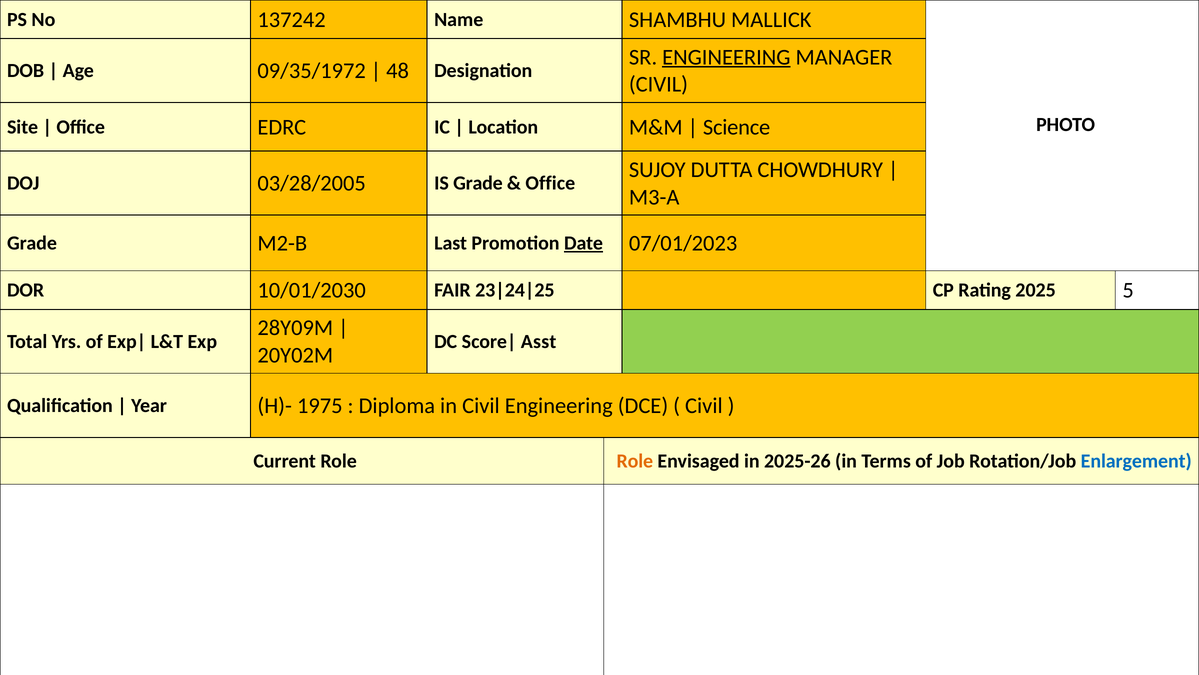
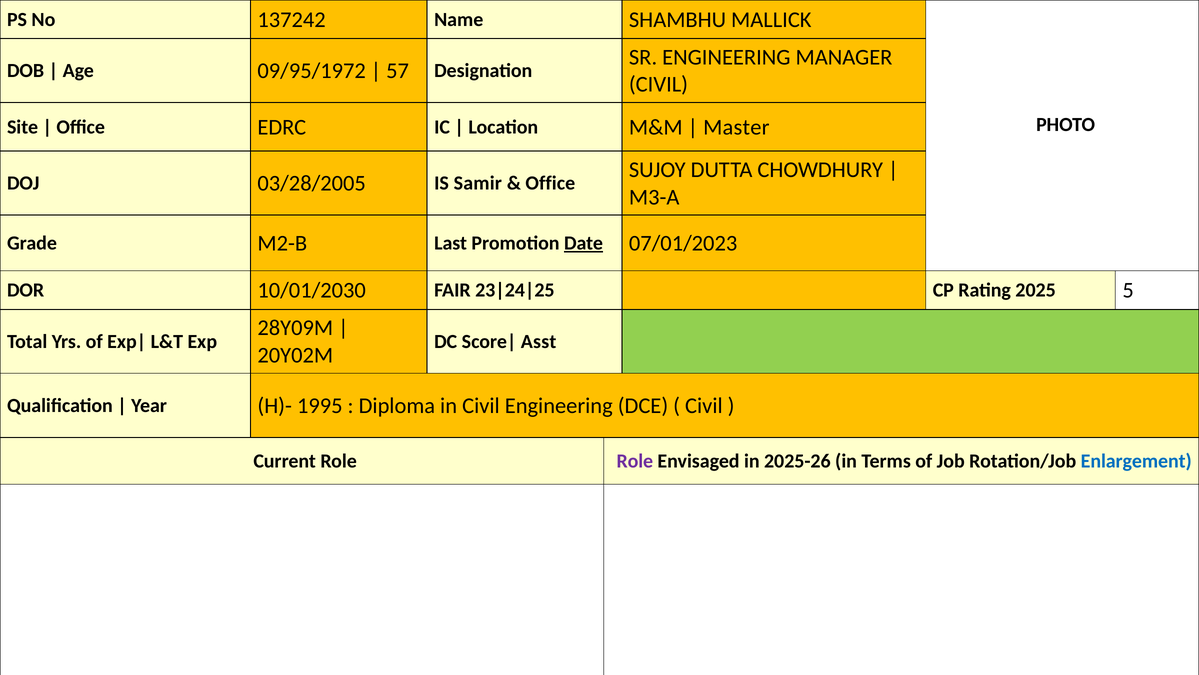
ENGINEERING at (726, 57) underline: present -> none
09/35/1972: 09/35/1972 -> 09/95/1972
48: 48 -> 57
Science: Science -> Master
IS Grade: Grade -> Samir
1975: 1975 -> 1995
Role at (635, 461) colour: orange -> purple
